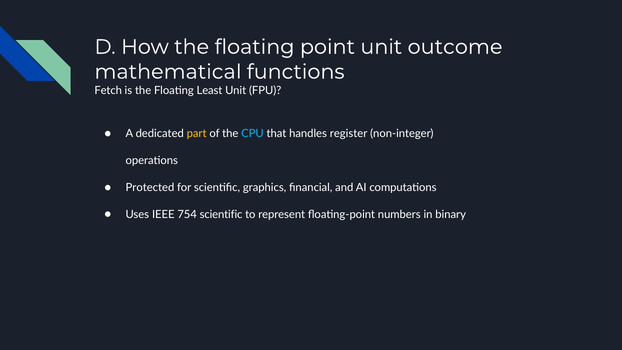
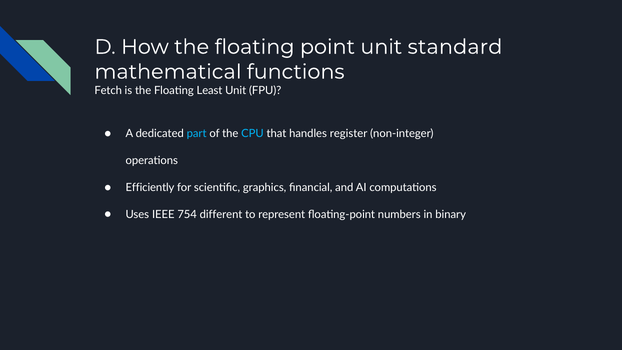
outcome: outcome -> standard
part colour: yellow -> light blue
Protected: Protected -> Efficiently
754 scientific: scientific -> different
